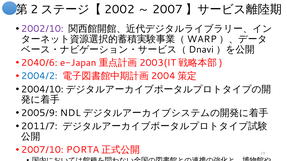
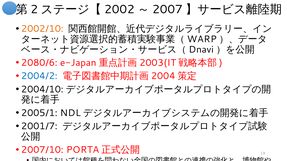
2002/10 colour: purple -> orange
2040/6: 2040/6 -> 2080/6
2005/9: 2005/9 -> 2005/1
2011/7: 2011/7 -> 2001/7
